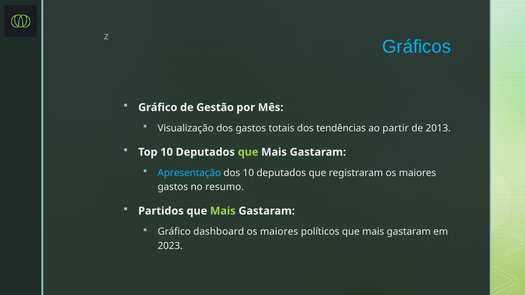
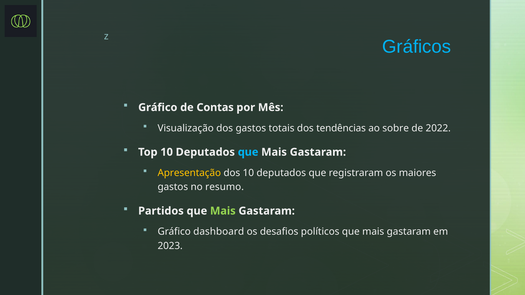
Gestão: Gestão -> Contas
partir: partir -> sobre
2013: 2013 -> 2022
que at (248, 152) colour: light green -> light blue
Apresentação colour: light blue -> yellow
maiores at (279, 232): maiores -> desafios
